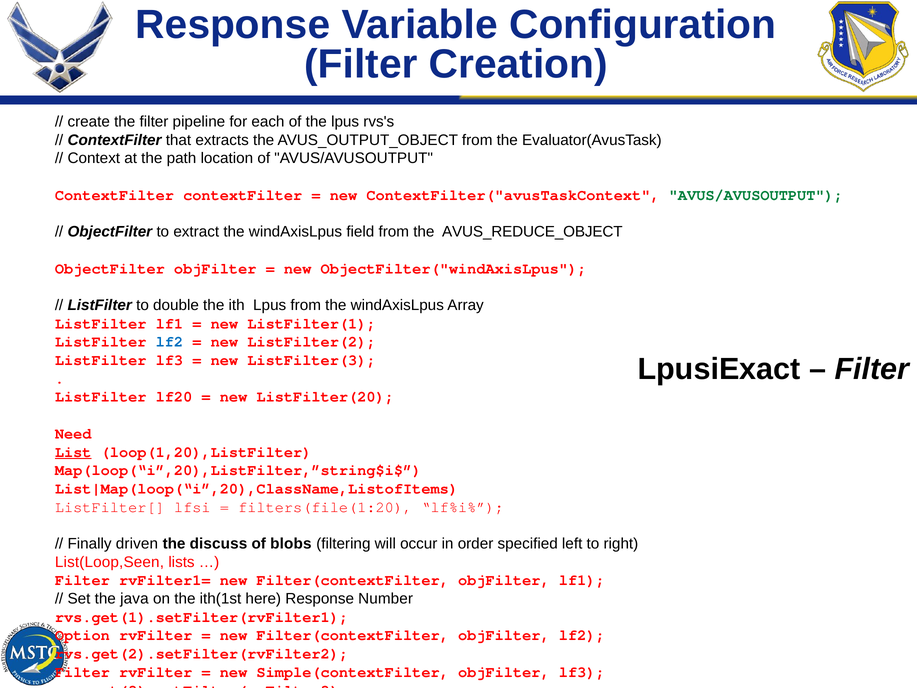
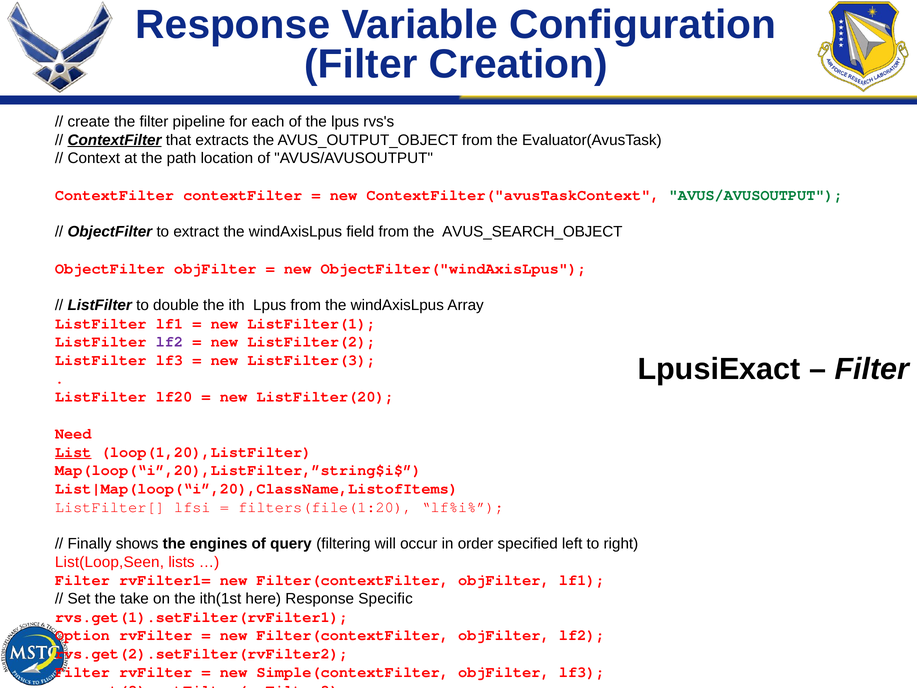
ContextFilter at (115, 140) underline: none -> present
AVUS_REDUCE_OBJECT: AVUS_REDUCE_OBJECT -> AVUS_SEARCH_OBJECT
lf2 at (169, 342) colour: blue -> purple
driven: driven -> shows
discuss: discuss -> engines
blobs: blobs -> query
java: java -> take
Number: Number -> Specific
